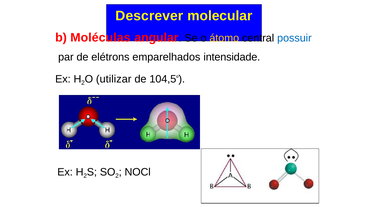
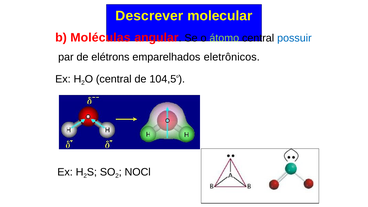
átomo colour: yellow -> light green
intensidade: intensidade -> eletrônicos
O utilizar: utilizar -> central
